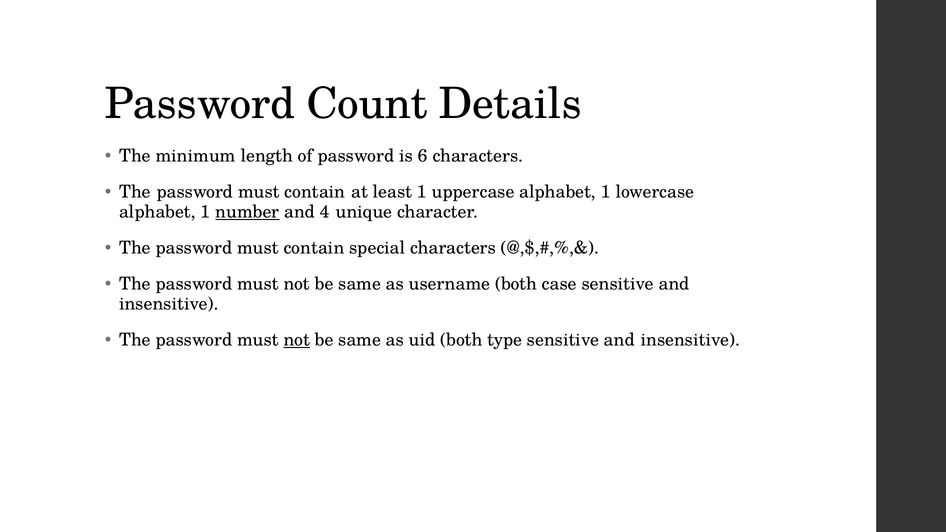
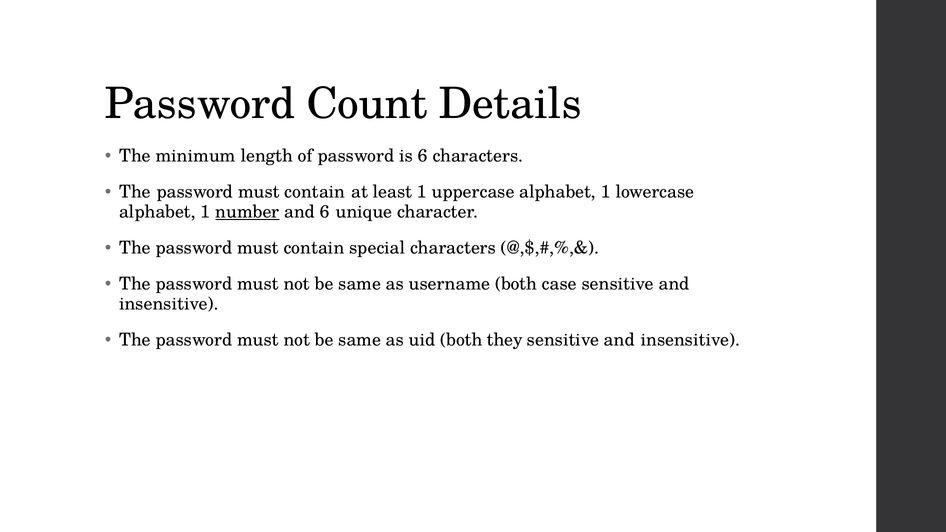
and 4: 4 -> 6
not at (297, 340) underline: present -> none
type: type -> they
